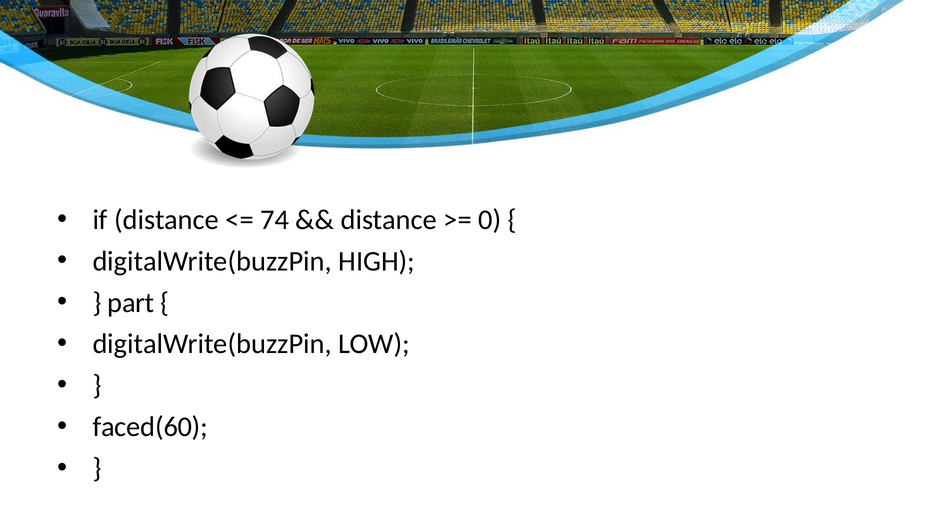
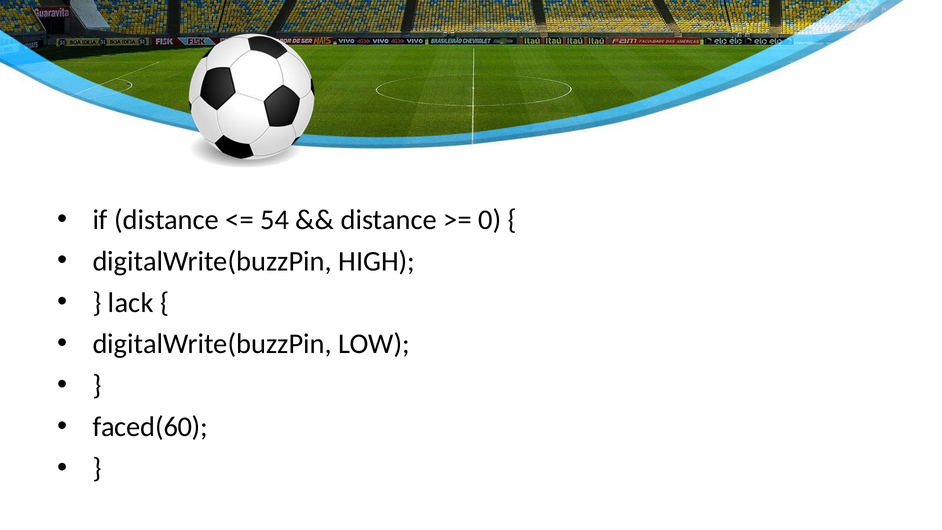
74: 74 -> 54
part: part -> lack
